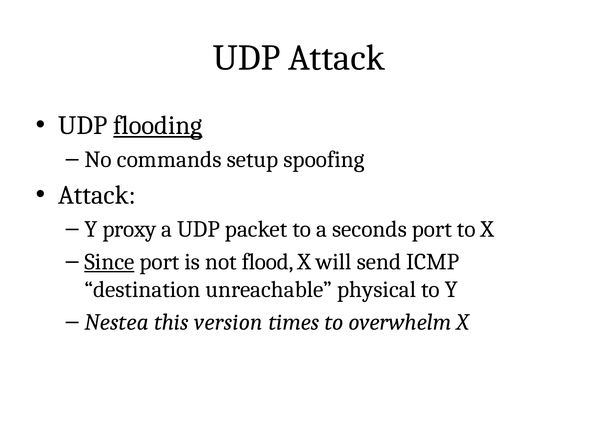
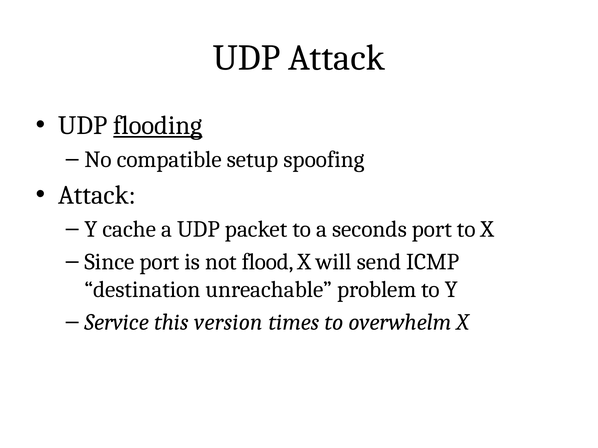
commands: commands -> compatible
proxy: proxy -> cache
Since underline: present -> none
physical: physical -> problem
Nestea: Nestea -> Service
